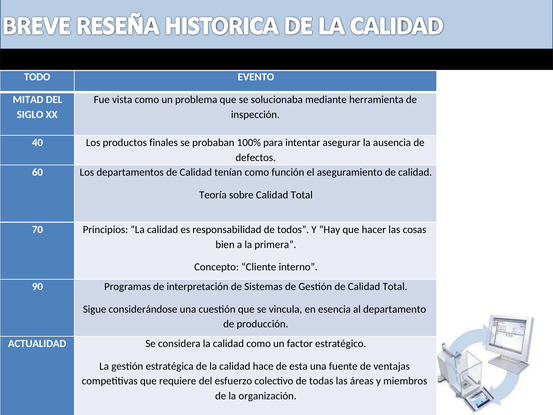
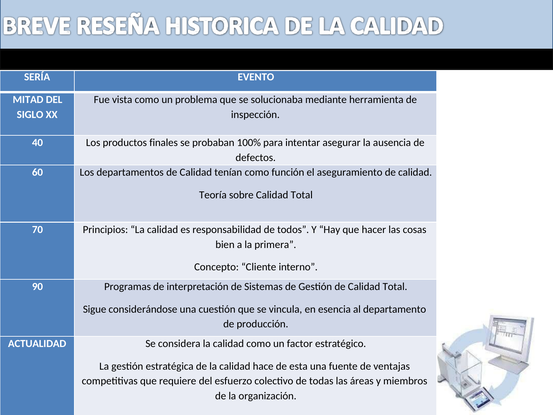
TODO: TODO -> SERÍA
